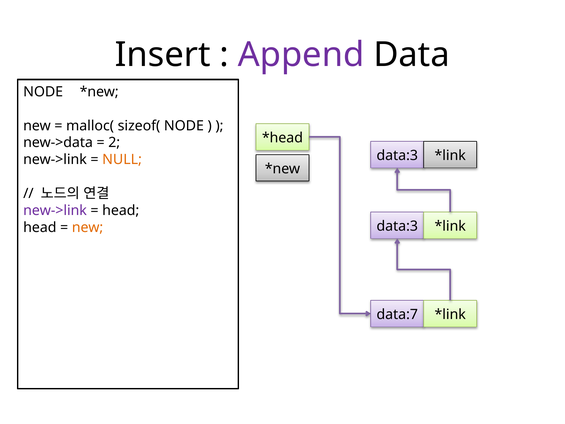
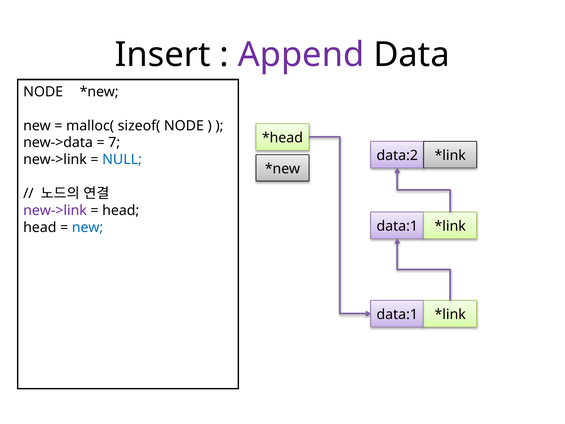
2: 2 -> 7
data:3 at (397, 155): data:3 -> data:2
NULL colour: orange -> blue
data:3 at (397, 226): data:3 -> data:1
new at (88, 227) colour: orange -> blue
data:7 at (397, 314): data:7 -> data:1
